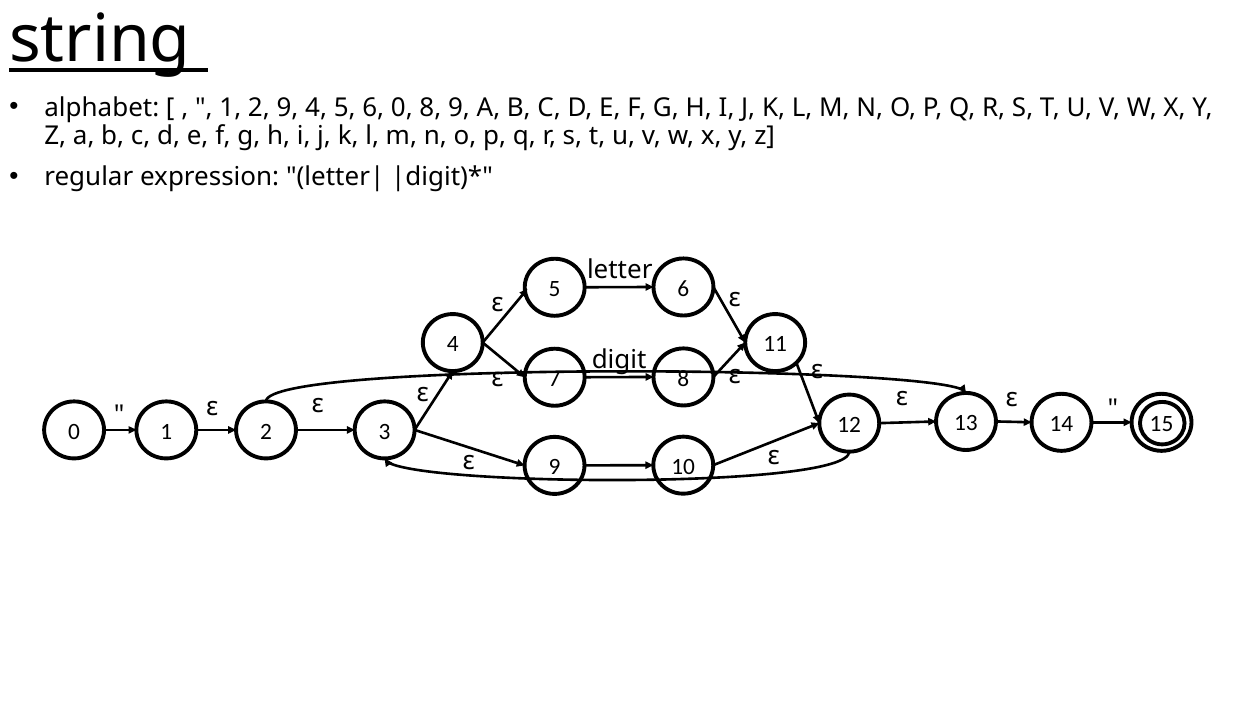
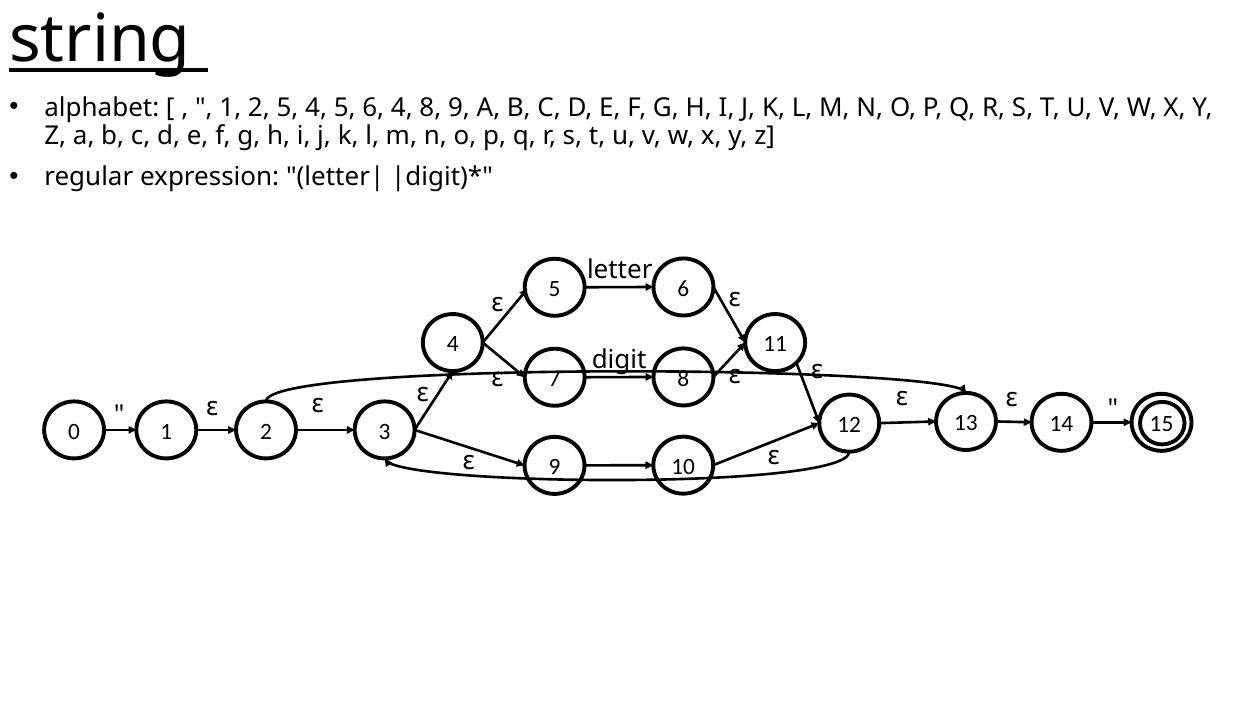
2 9: 9 -> 5
6 0: 0 -> 4
